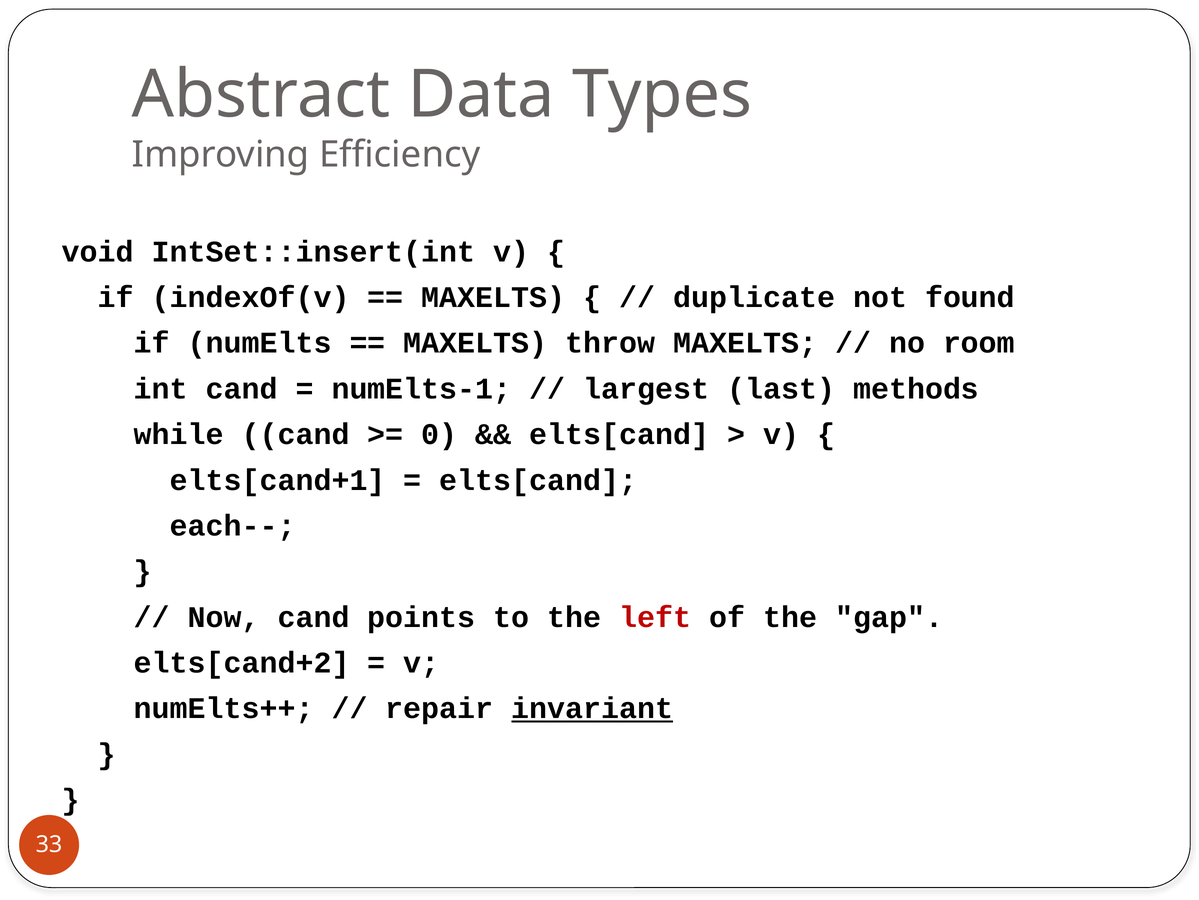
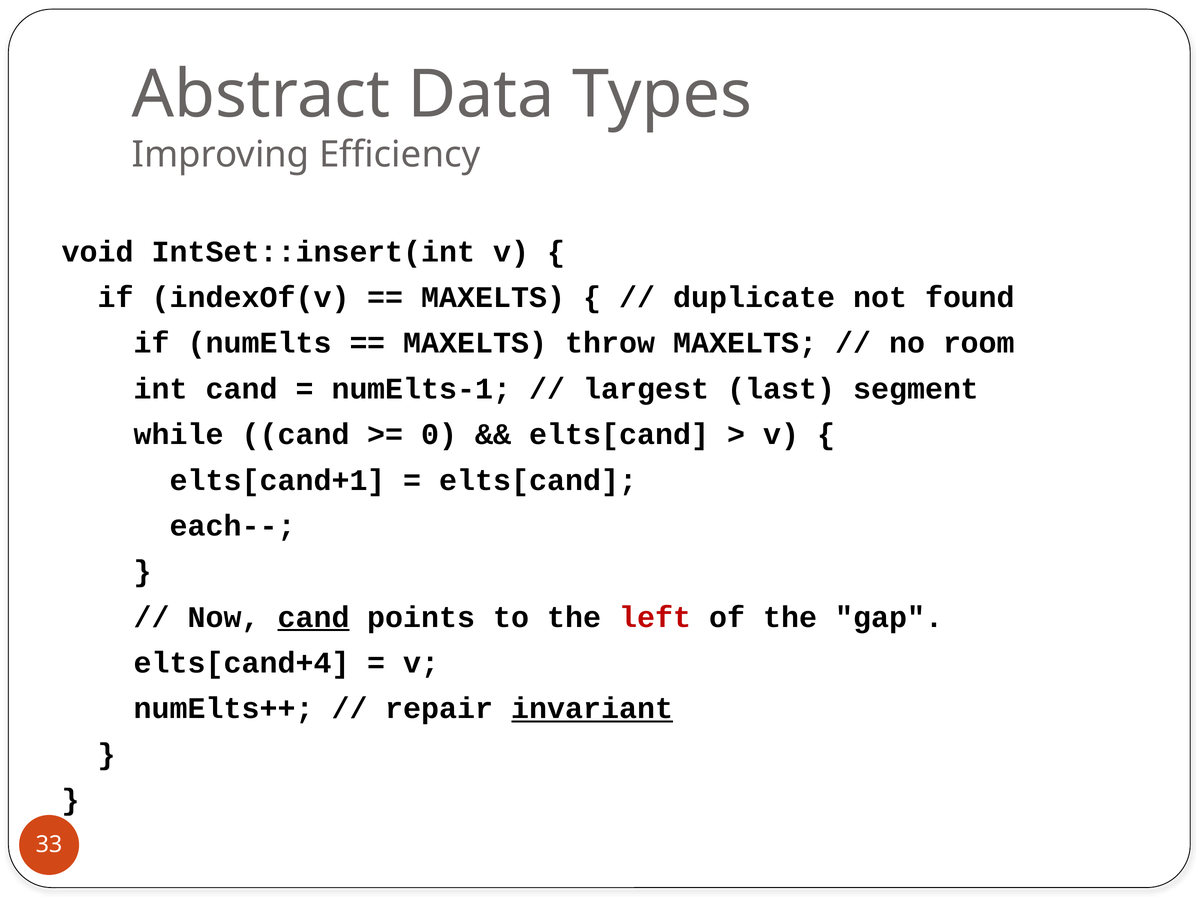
methods: methods -> segment
cand at (314, 617) underline: none -> present
elts[cand+2: elts[cand+2 -> elts[cand+4
